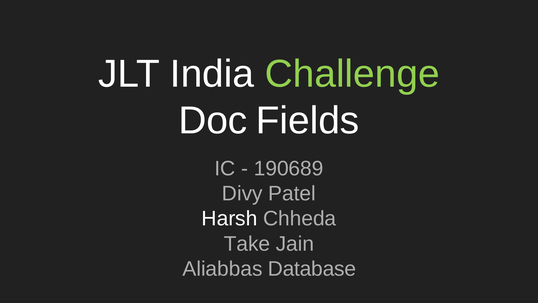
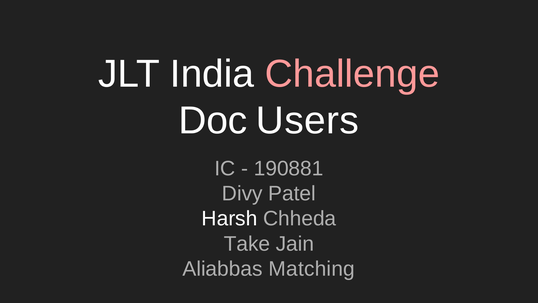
Challenge colour: light green -> pink
Fields: Fields -> Users
190689: 190689 -> 190881
Database: Database -> Matching
